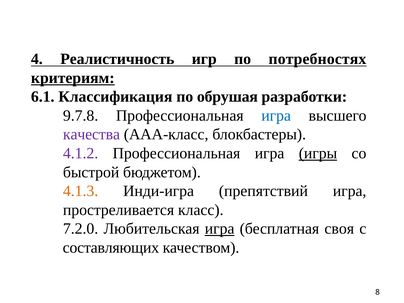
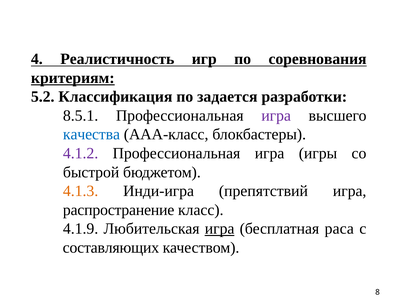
потребностях: потребностях -> соревнования
6.1: 6.1 -> 5.2
обрушая: обрушая -> задается
9.7.8: 9.7.8 -> 8.5.1
игра at (276, 116) colour: blue -> purple
качества colour: purple -> blue
игры underline: present -> none
простреливается: простреливается -> распространение
7.2.0: 7.2.0 -> 4.1.9
своя: своя -> раса
